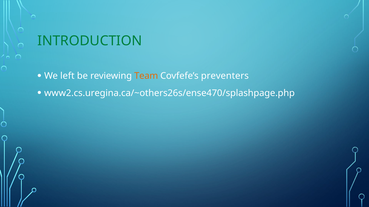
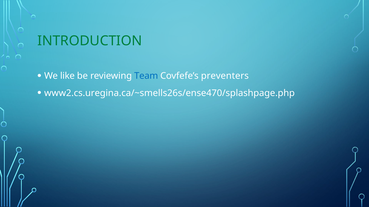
left: left -> like
Team colour: orange -> blue
www2.cs.uregina.ca/~others26s/ense470/splashpage.php: www2.cs.uregina.ca/~others26s/ense470/splashpage.php -> www2.cs.uregina.ca/~smells26s/ense470/splashpage.php
